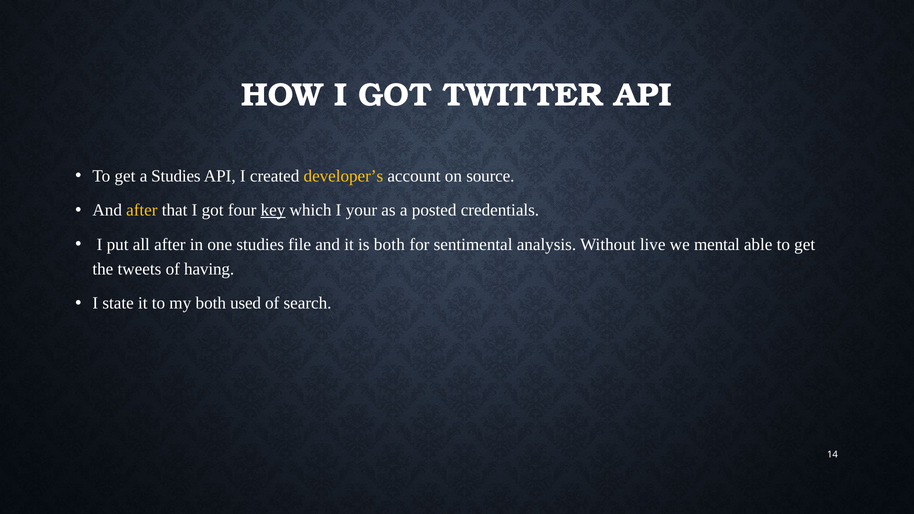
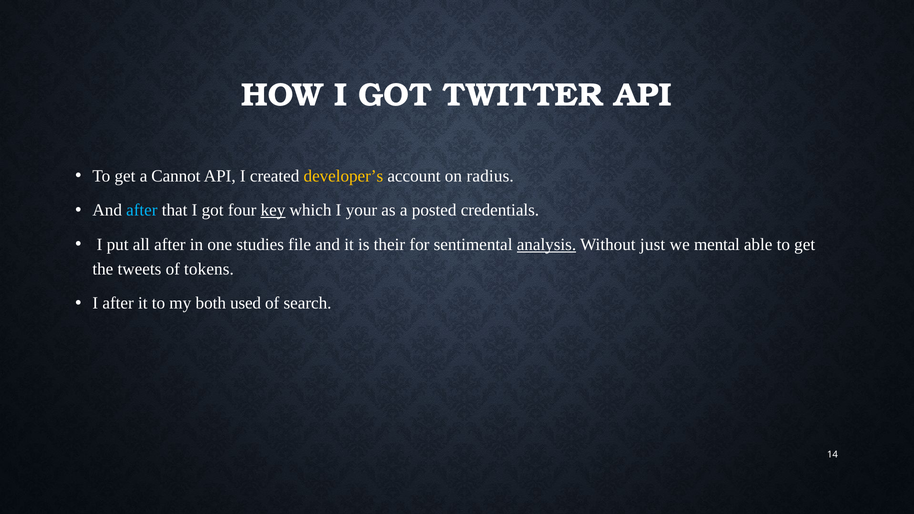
a Studies: Studies -> Cannot
source: source -> radius
after at (142, 210) colour: yellow -> light blue
is both: both -> their
analysis underline: none -> present
live: live -> just
having: having -> tokens
I state: state -> after
